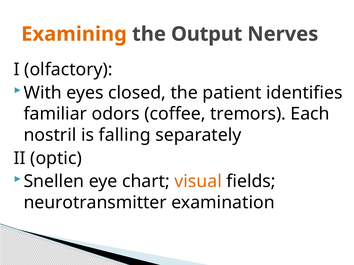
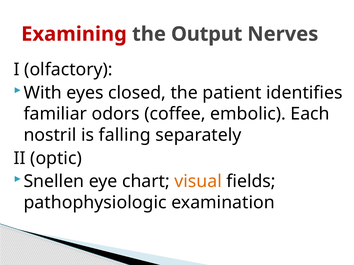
Examining colour: orange -> red
tremors: tremors -> embolic
neurotransmitter: neurotransmitter -> pathophysiologic
